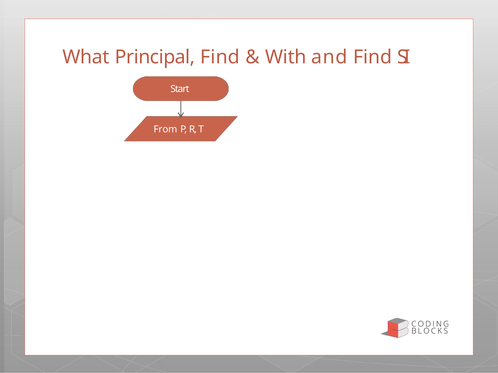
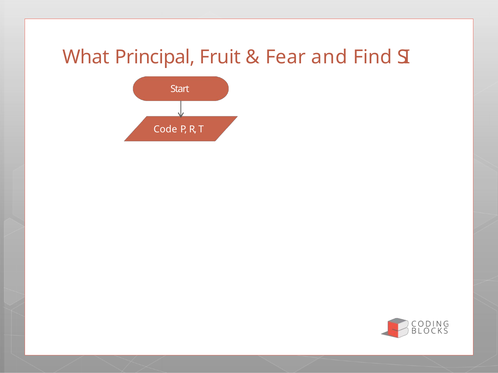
Principal Find: Find -> Fruit
With: With -> Fear
From: From -> Code
